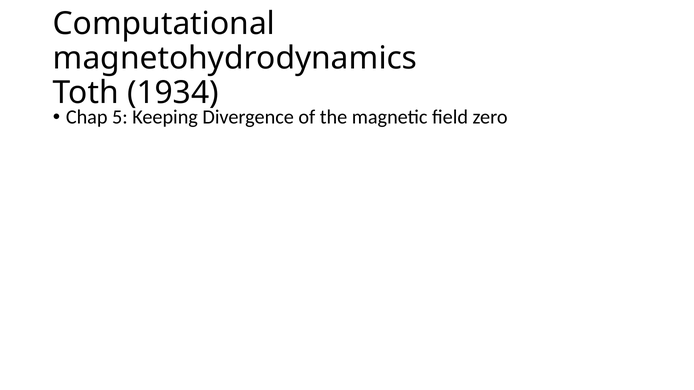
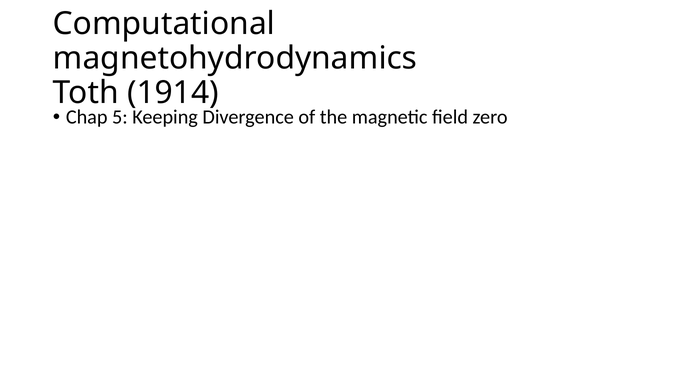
1934: 1934 -> 1914
